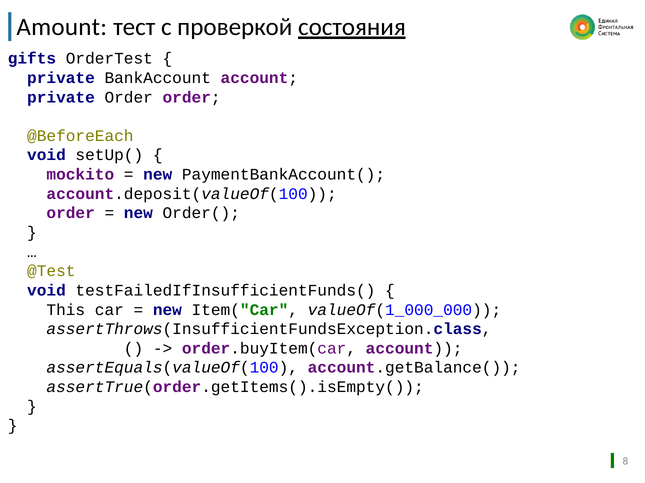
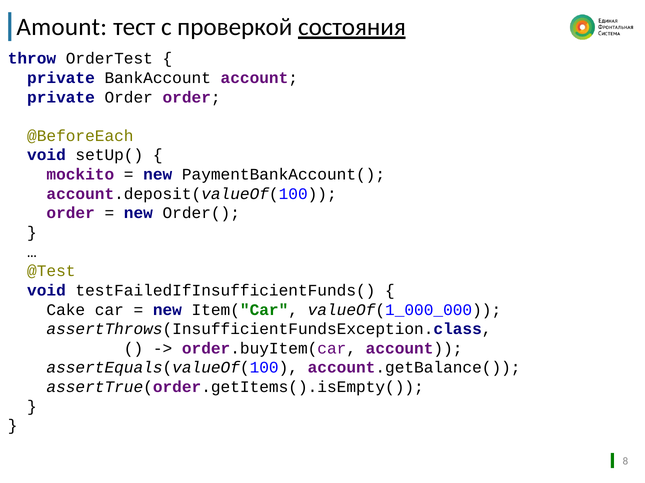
gifts: gifts -> throw
This: This -> Cake
